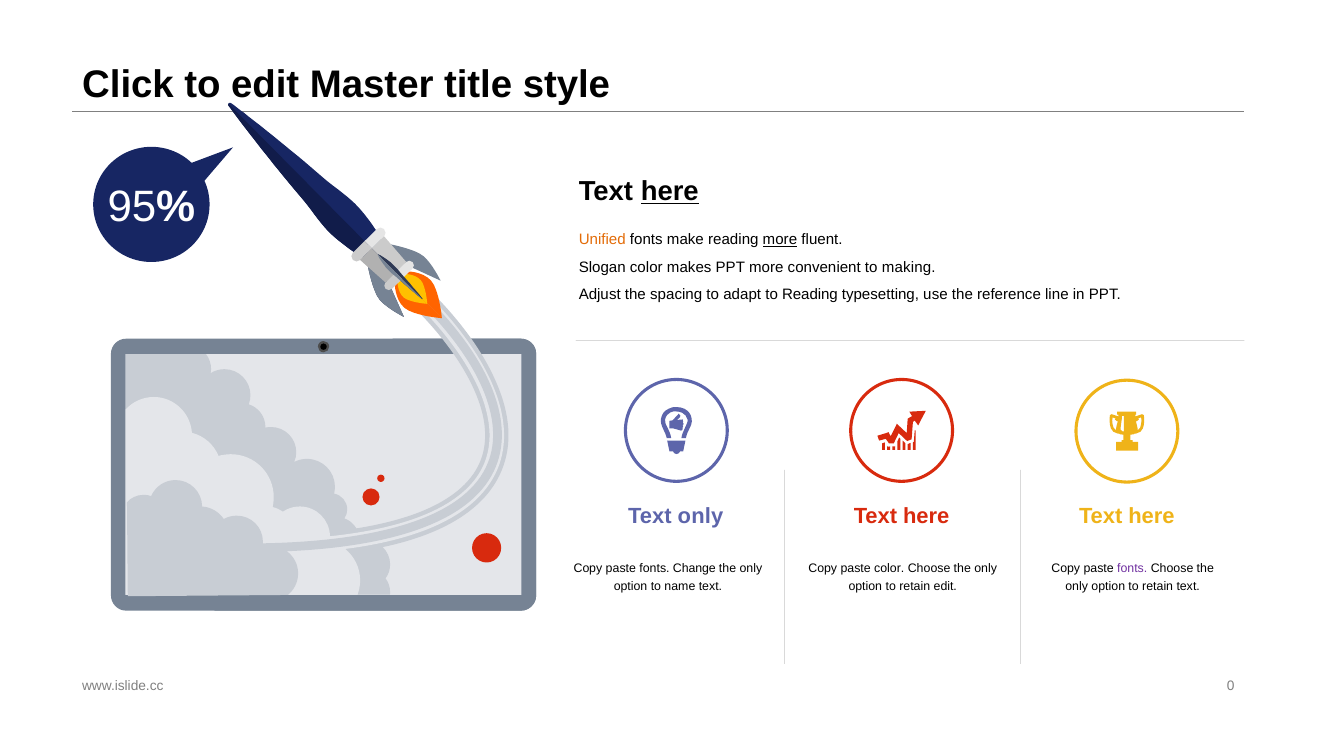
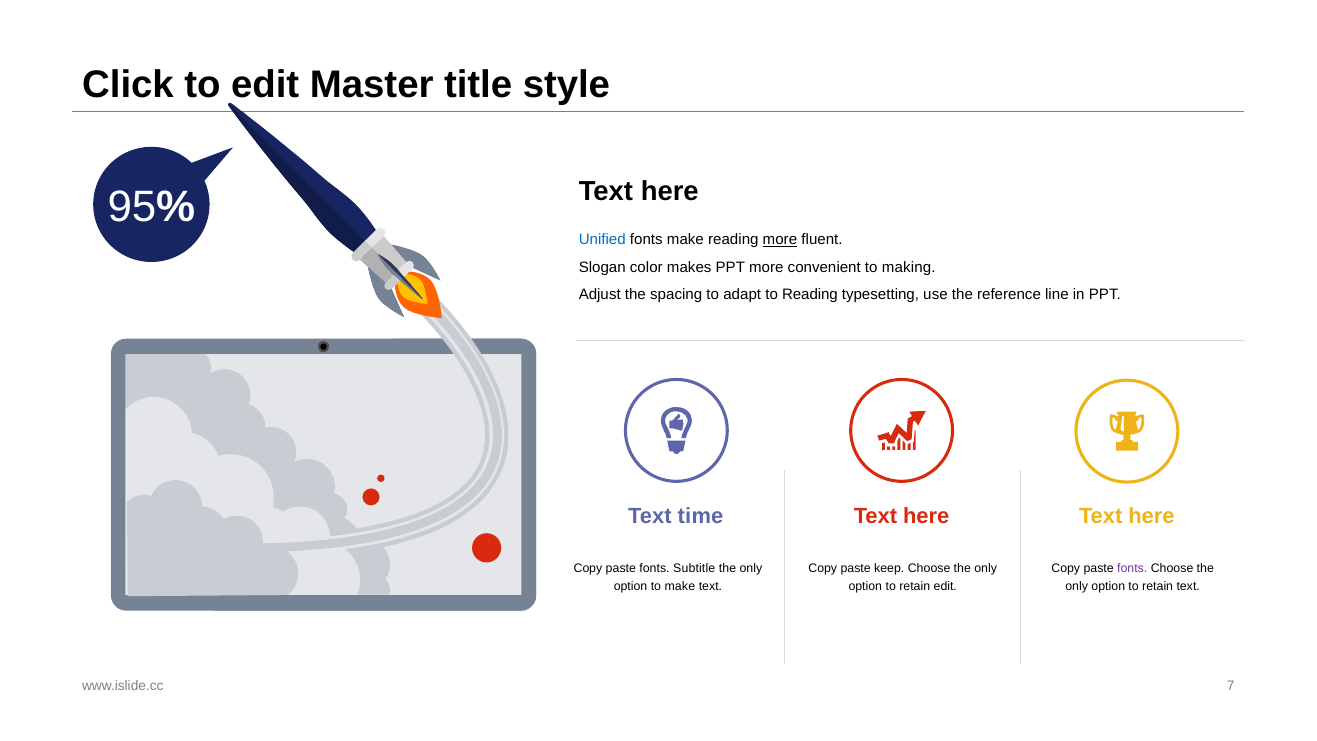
here at (670, 192) underline: present -> none
Unified colour: orange -> blue
Text only: only -> time
Change: Change -> Subtitle
paste color: color -> keep
to name: name -> make
0: 0 -> 7
